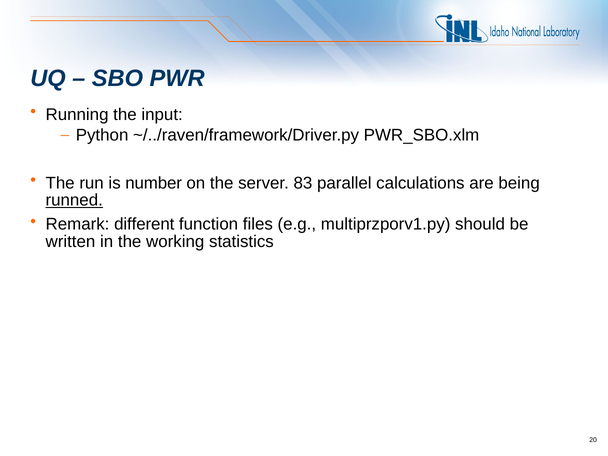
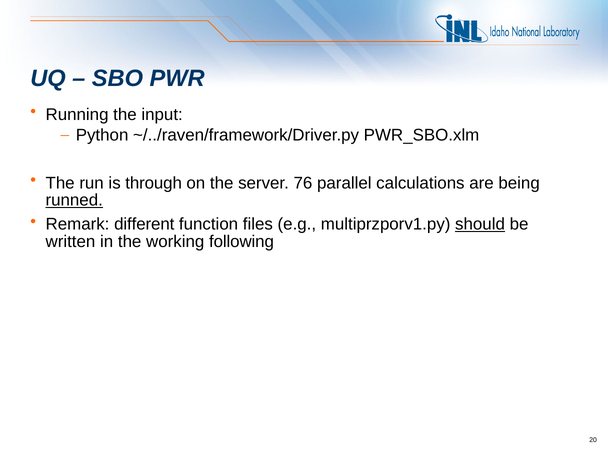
number: number -> through
83: 83 -> 76
should underline: none -> present
statistics: statistics -> following
